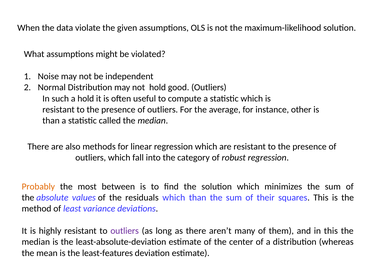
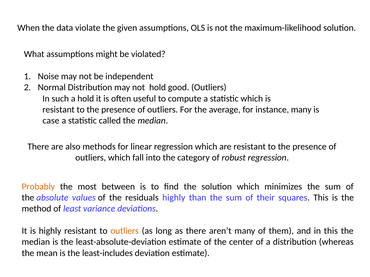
instance other: other -> many
than at (51, 121): than -> case
residuals which: which -> highly
outliers at (125, 231) colour: purple -> orange
least-features: least-features -> least-includes
